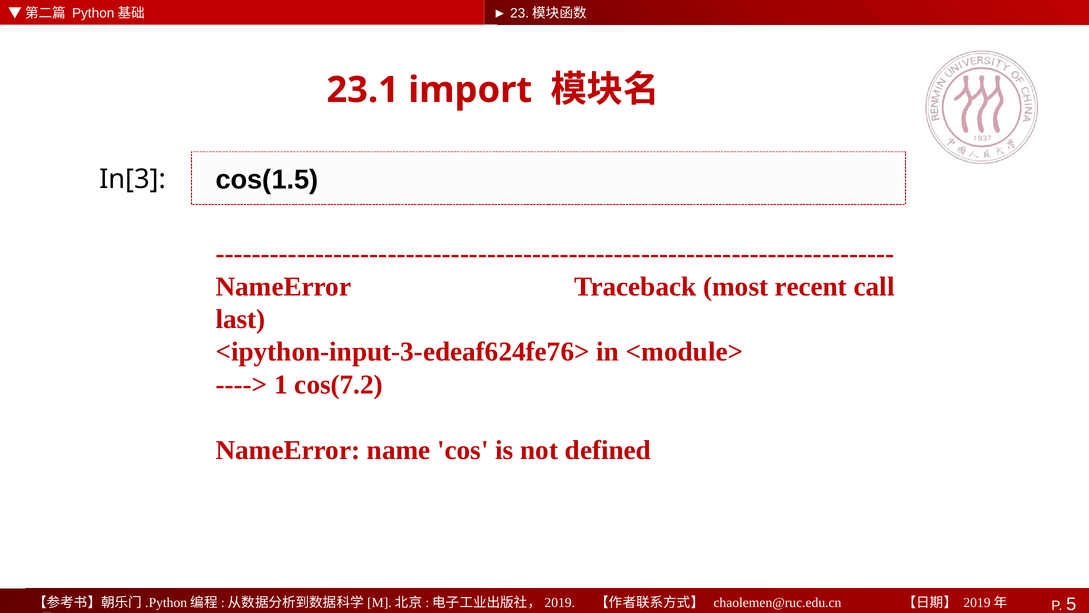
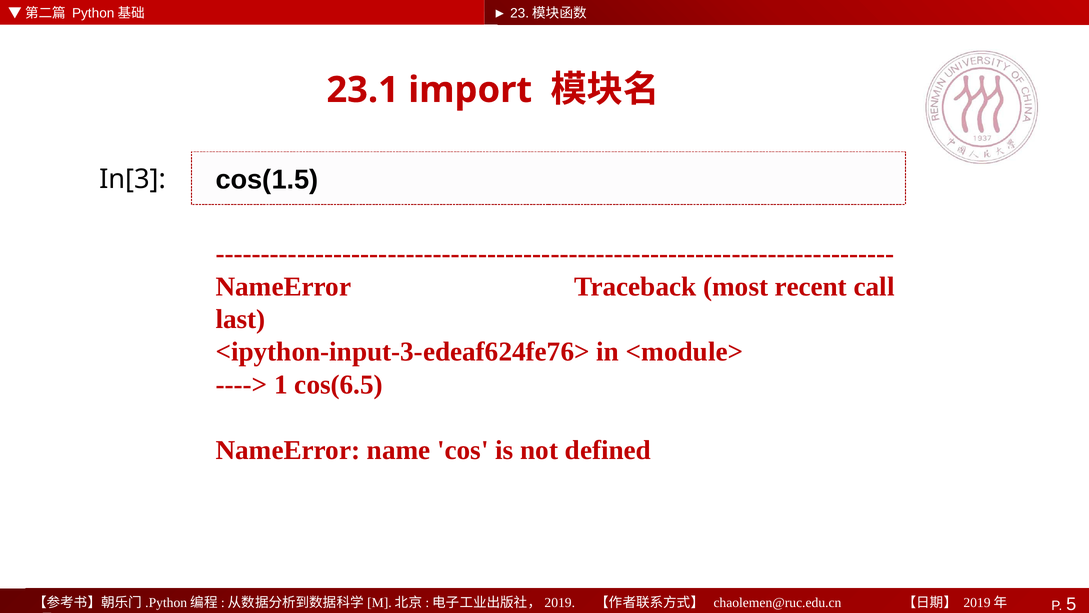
cos(7.2: cos(7.2 -> cos(6.5
